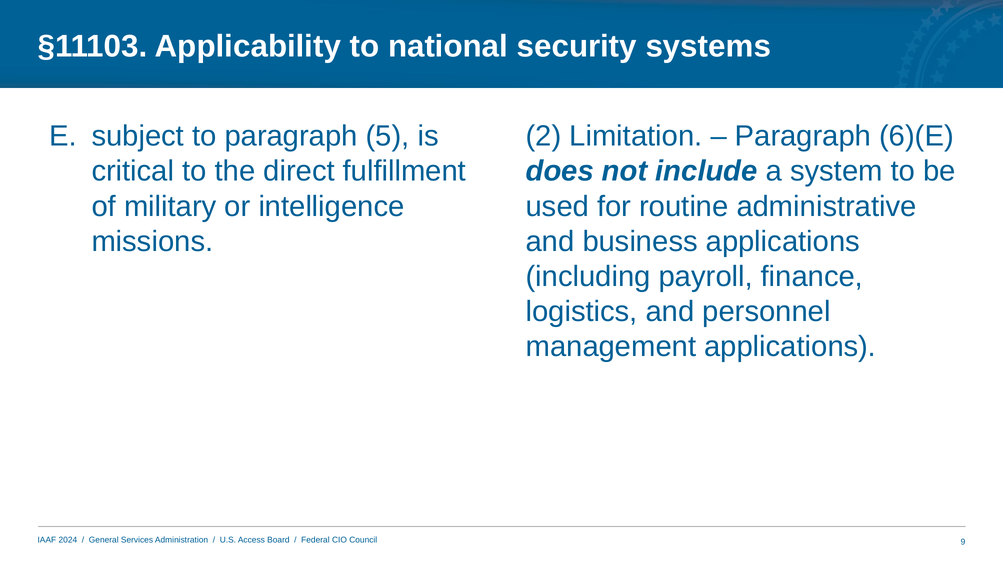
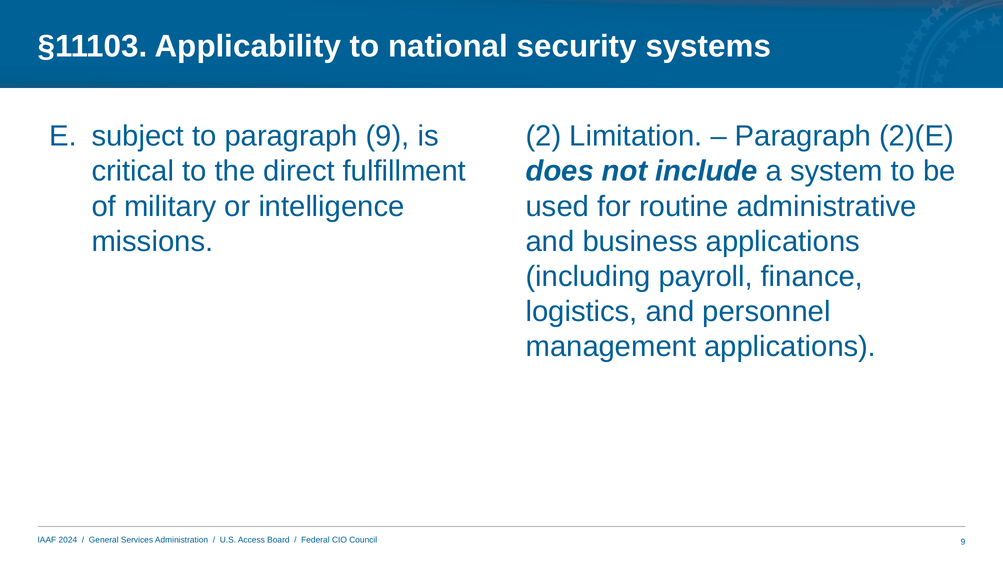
paragraph 5: 5 -> 9
6)(E: 6)(E -> 2)(E
